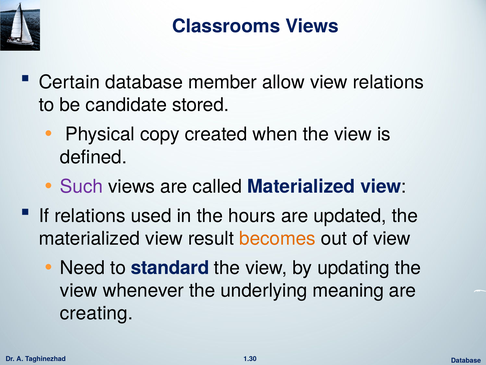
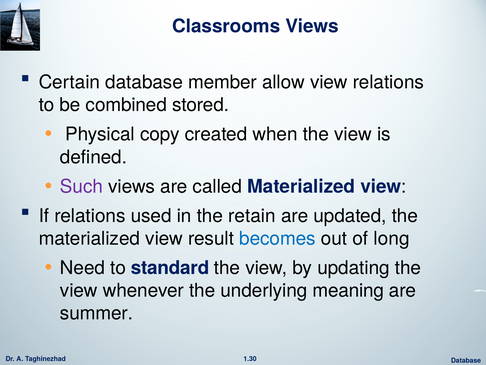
candidate: candidate -> combined
hours: hours -> retain
becomes colour: orange -> blue
of view: view -> long
creating: creating -> summer
